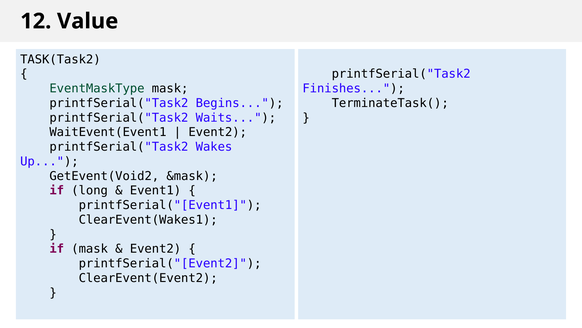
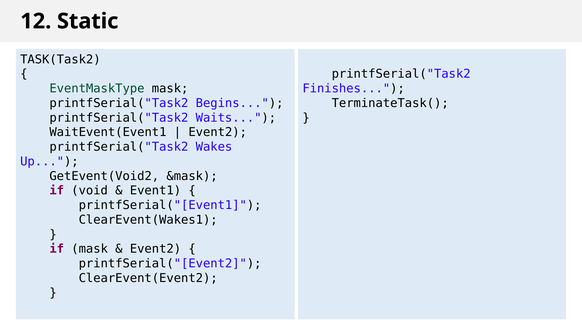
Value: Value -> Static
long: long -> void
